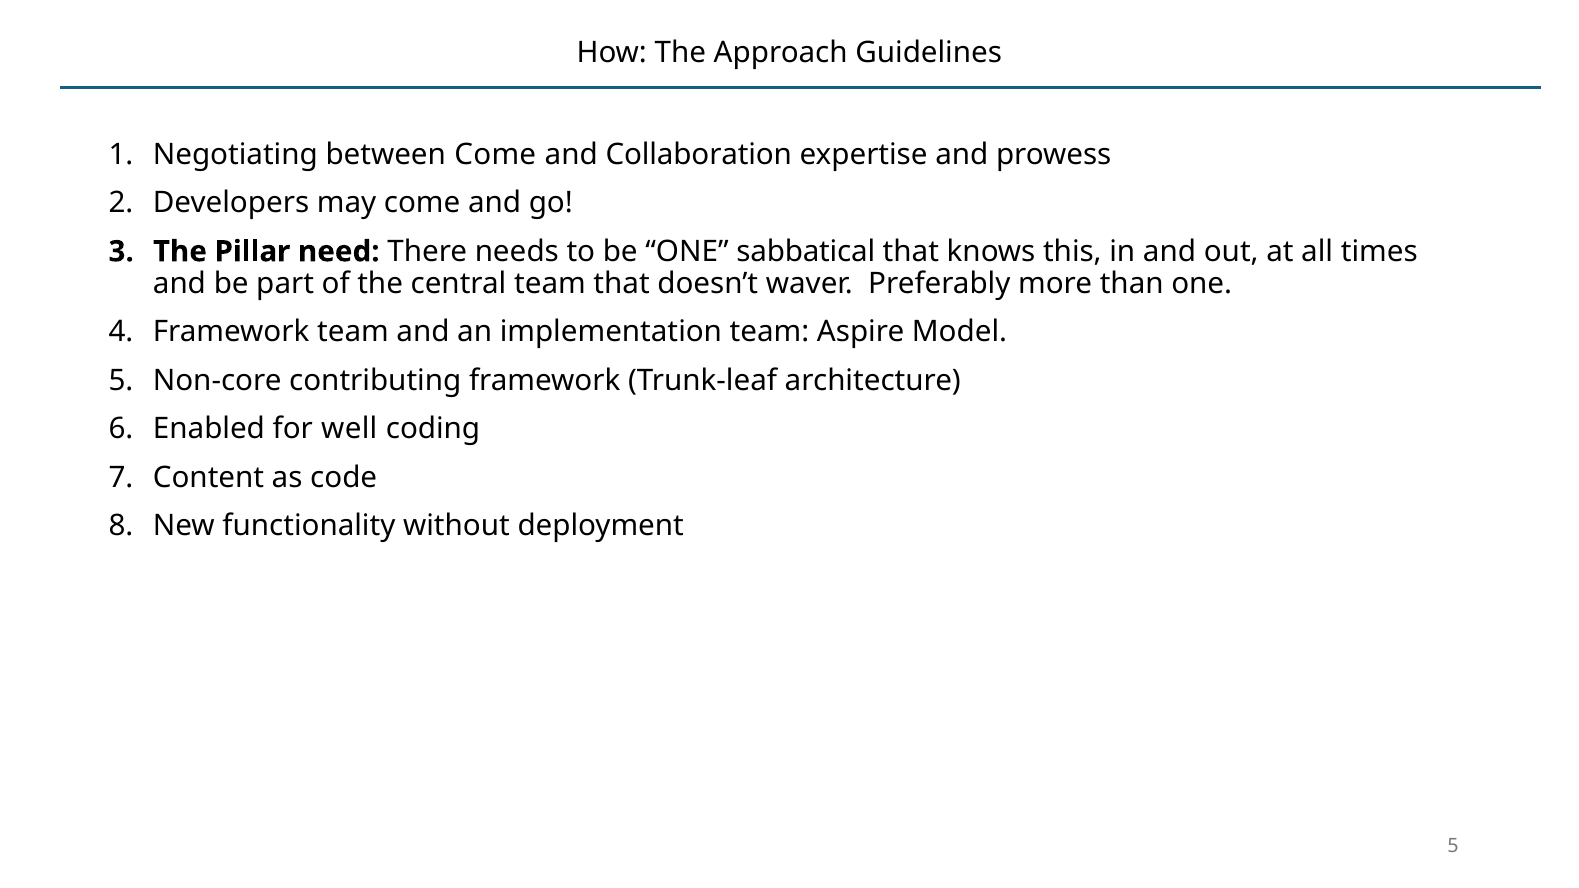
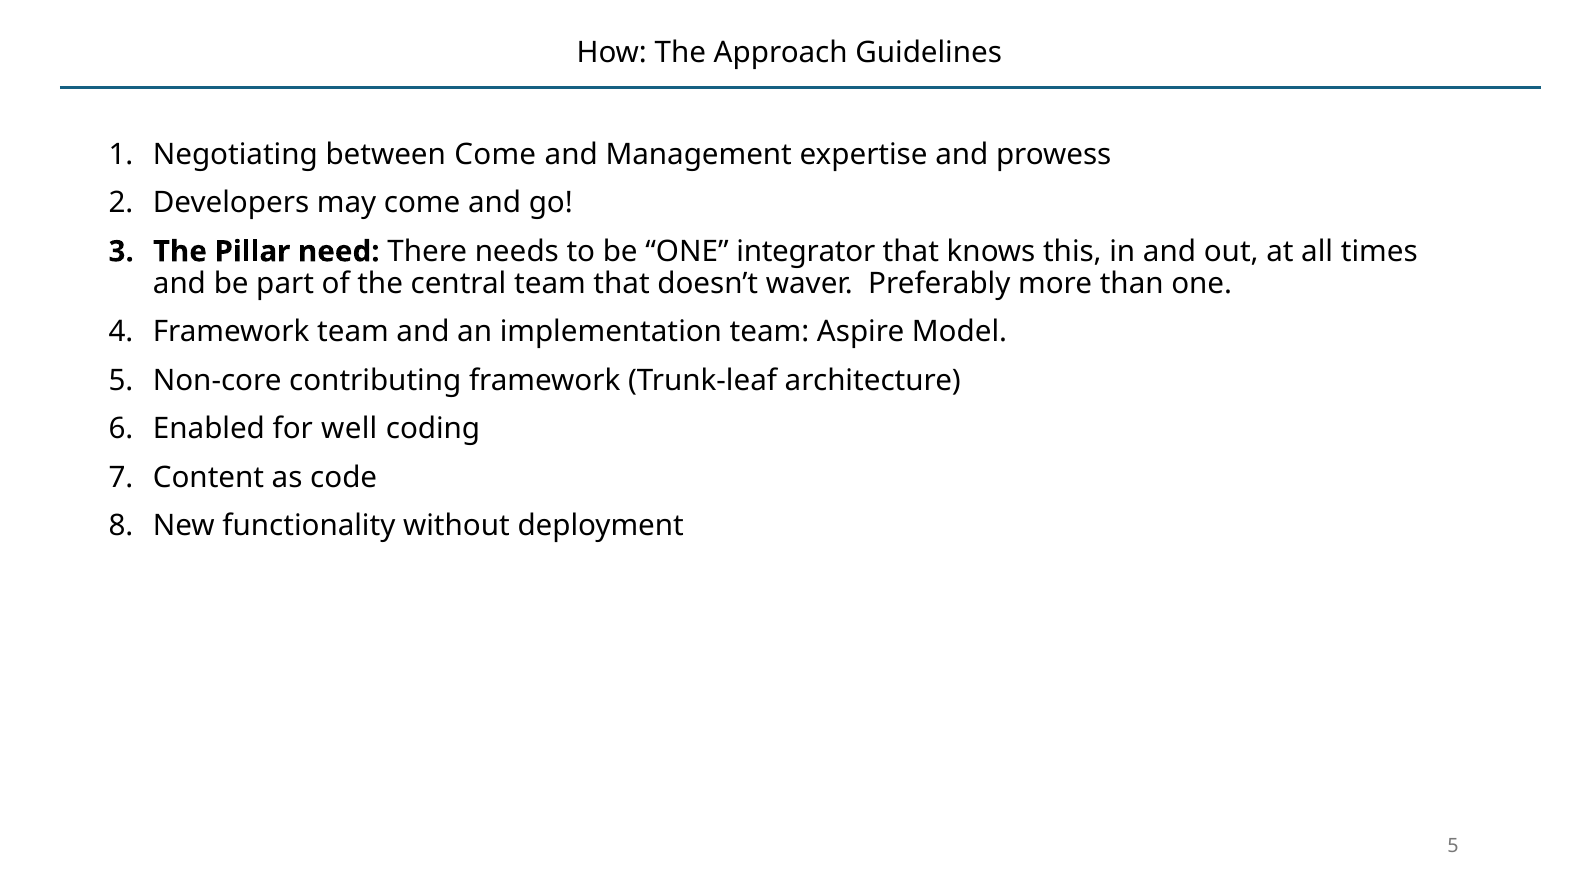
Collaboration: Collaboration -> Management
sabbatical: sabbatical -> integrator
